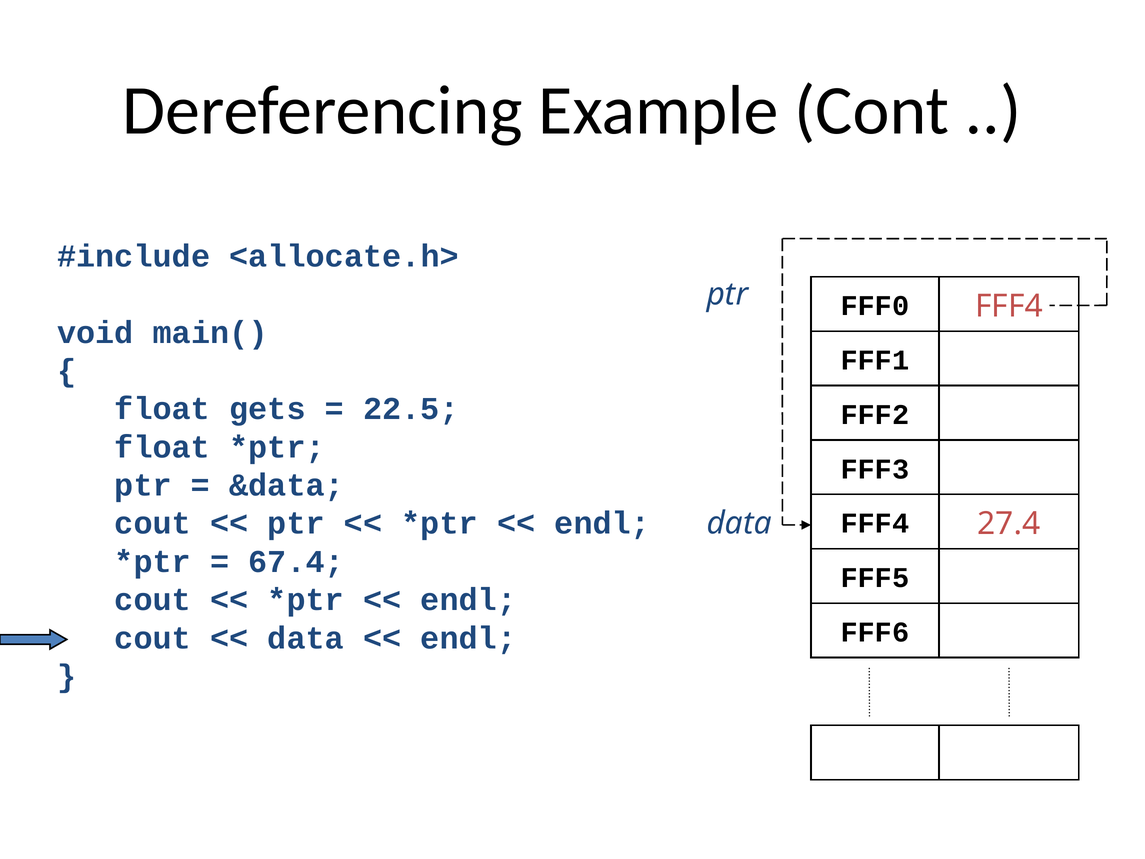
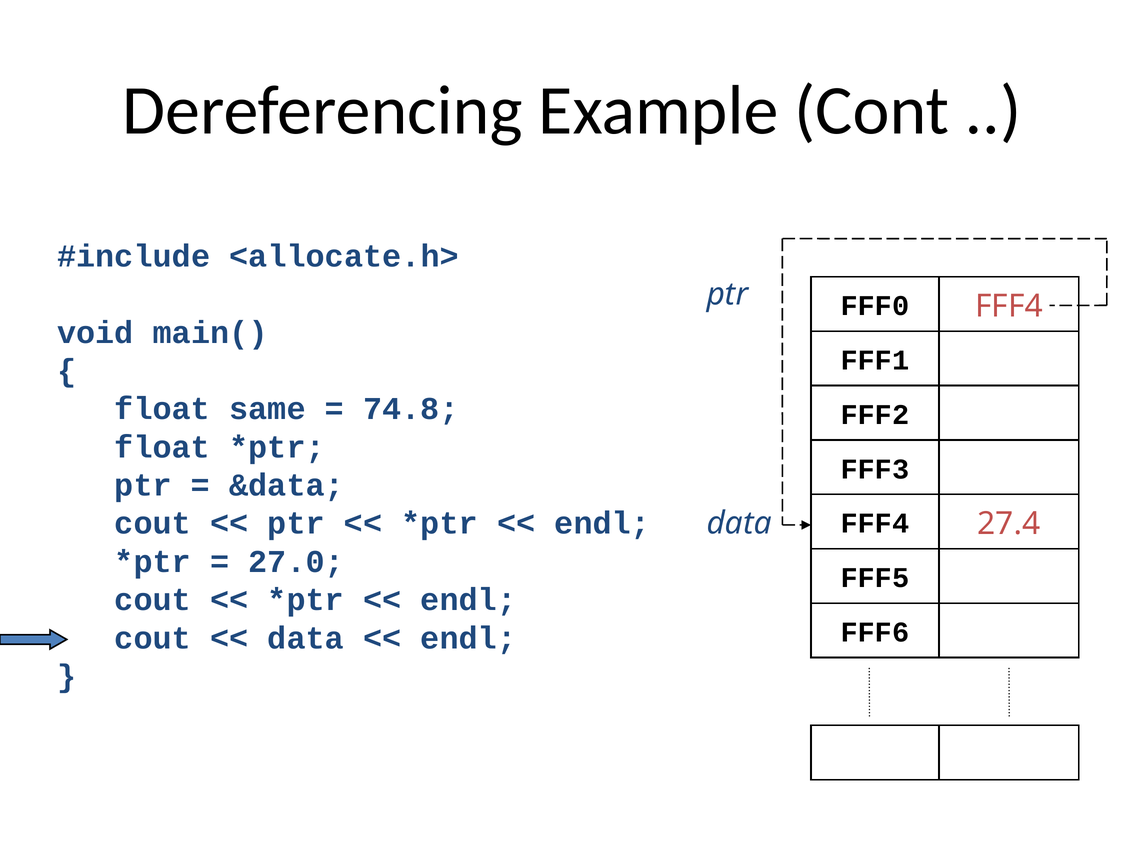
gets: gets -> same
22.5: 22.5 -> 74.8
67.4: 67.4 -> 27.0
